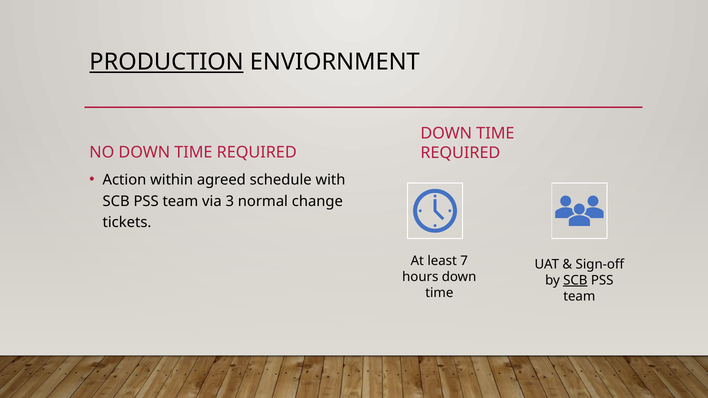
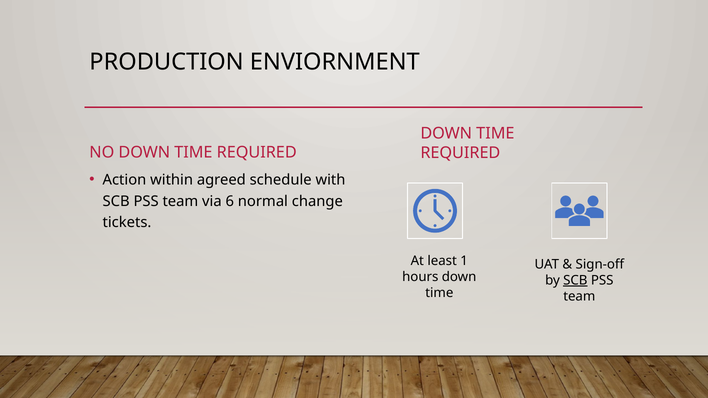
PRODUCTION underline: present -> none
3: 3 -> 6
7: 7 -> 1
